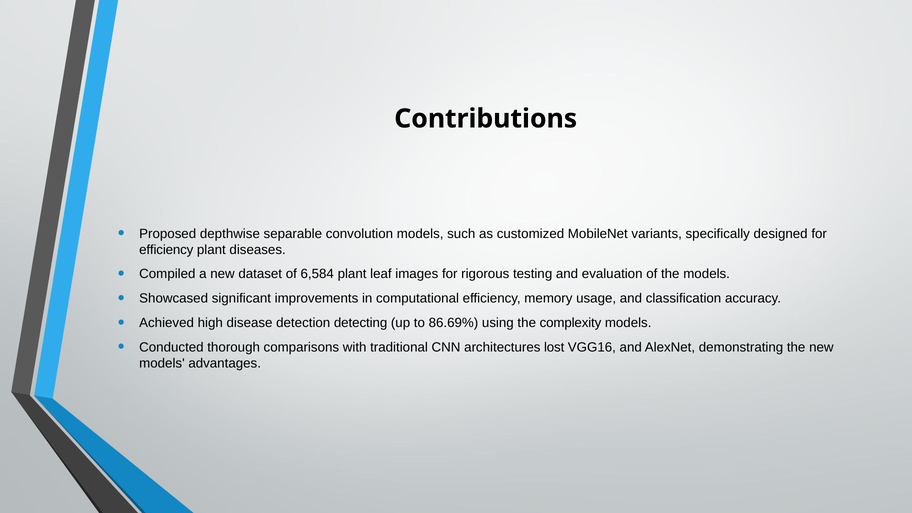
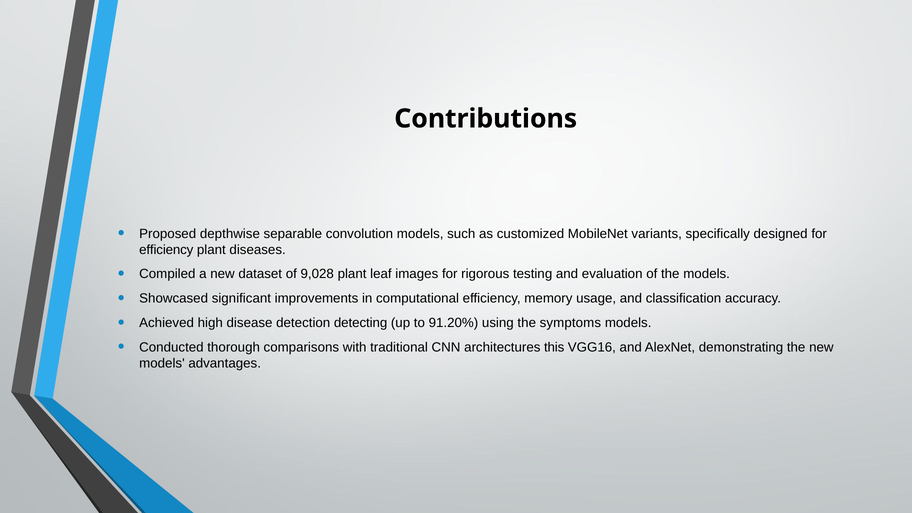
6,584: 6,584 -> 9,028
86.69%: 86.69% -> 91.20%
complexity: complexity -> symptoms
lost: lost -> this
